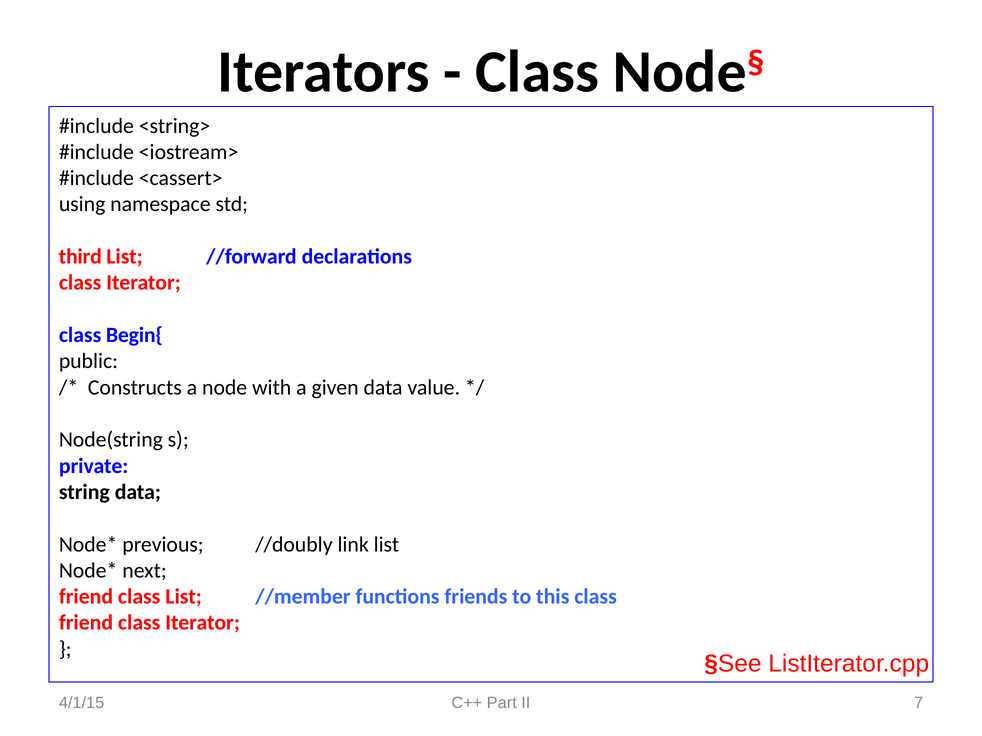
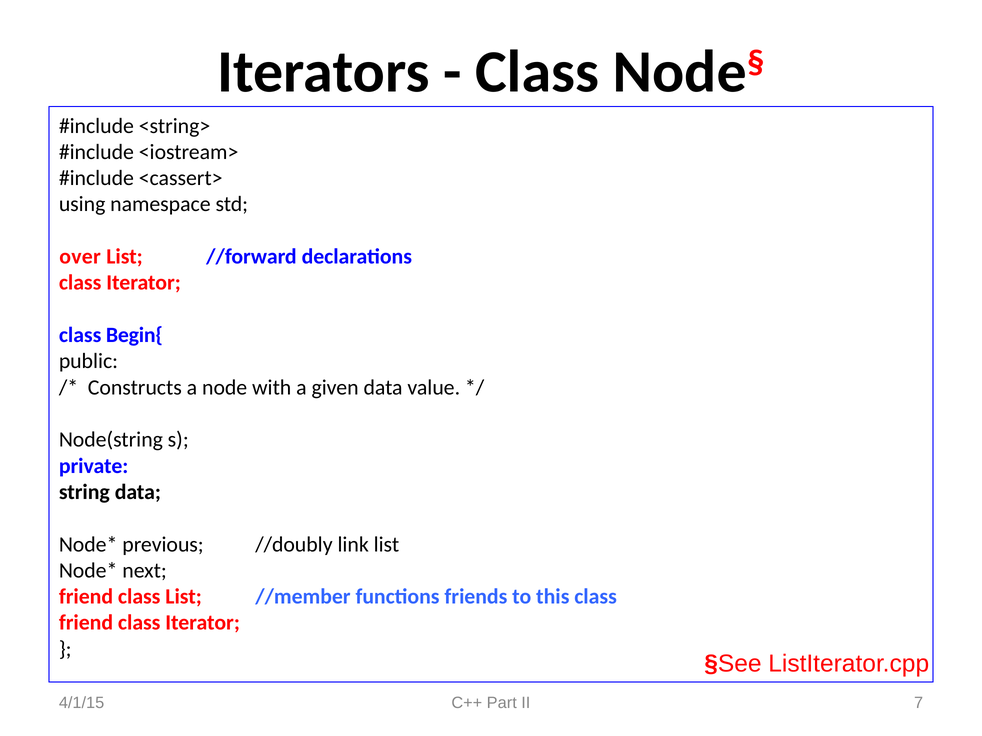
third: third -> over
